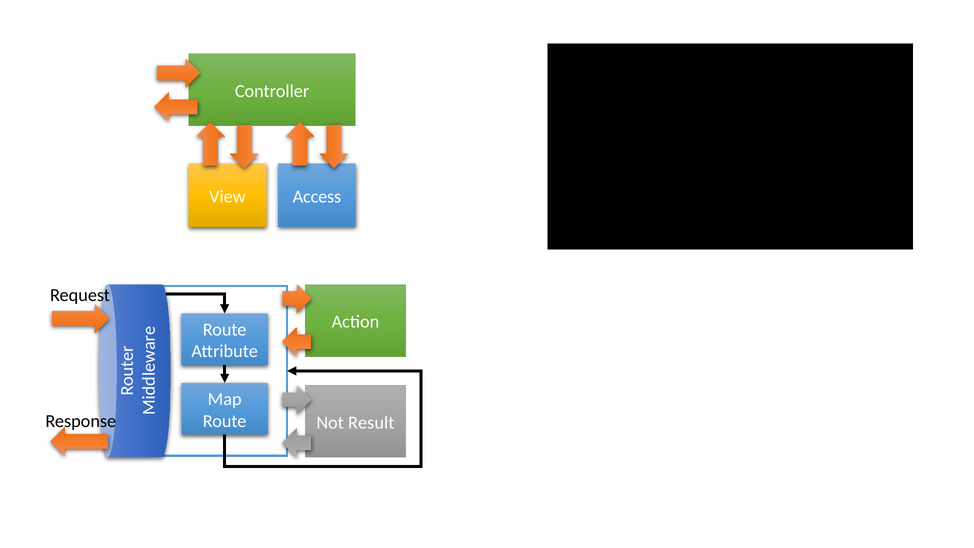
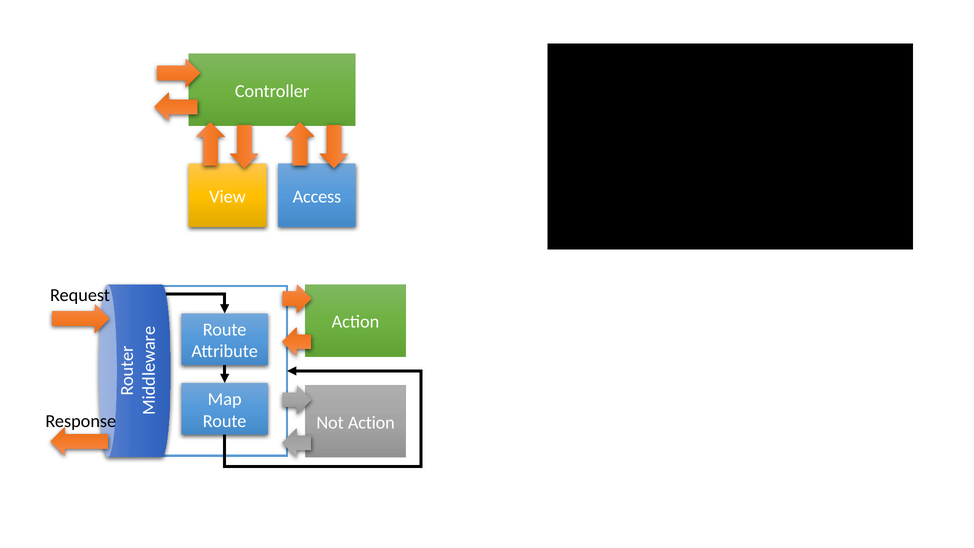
Not Result: Result -> Action
